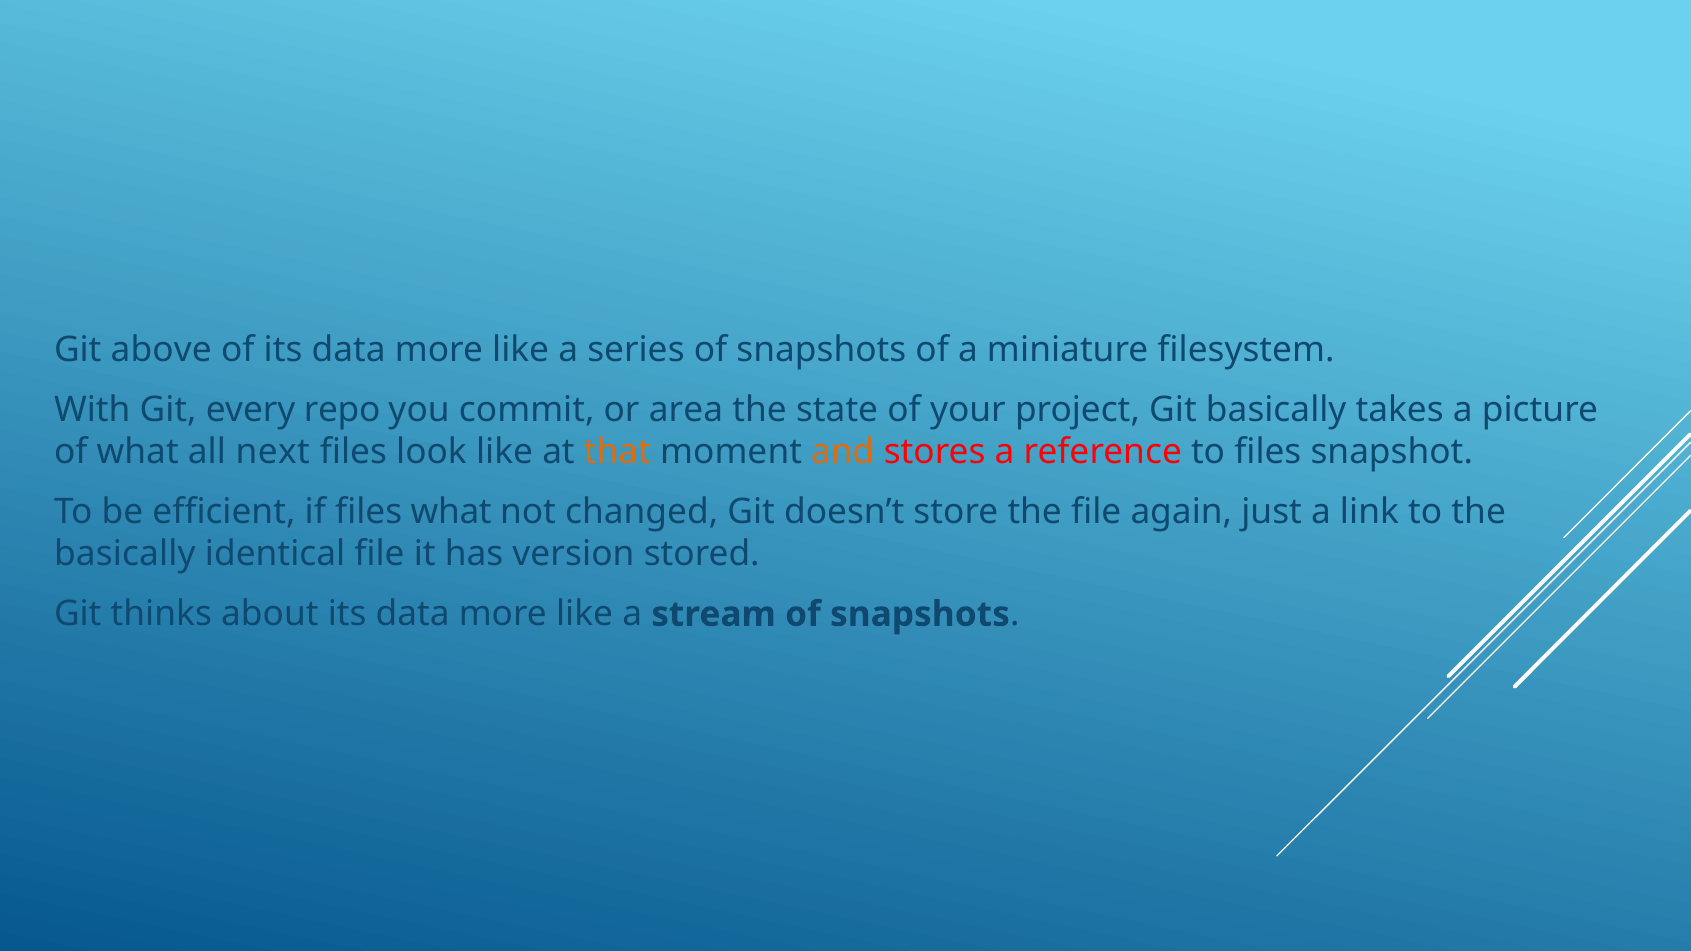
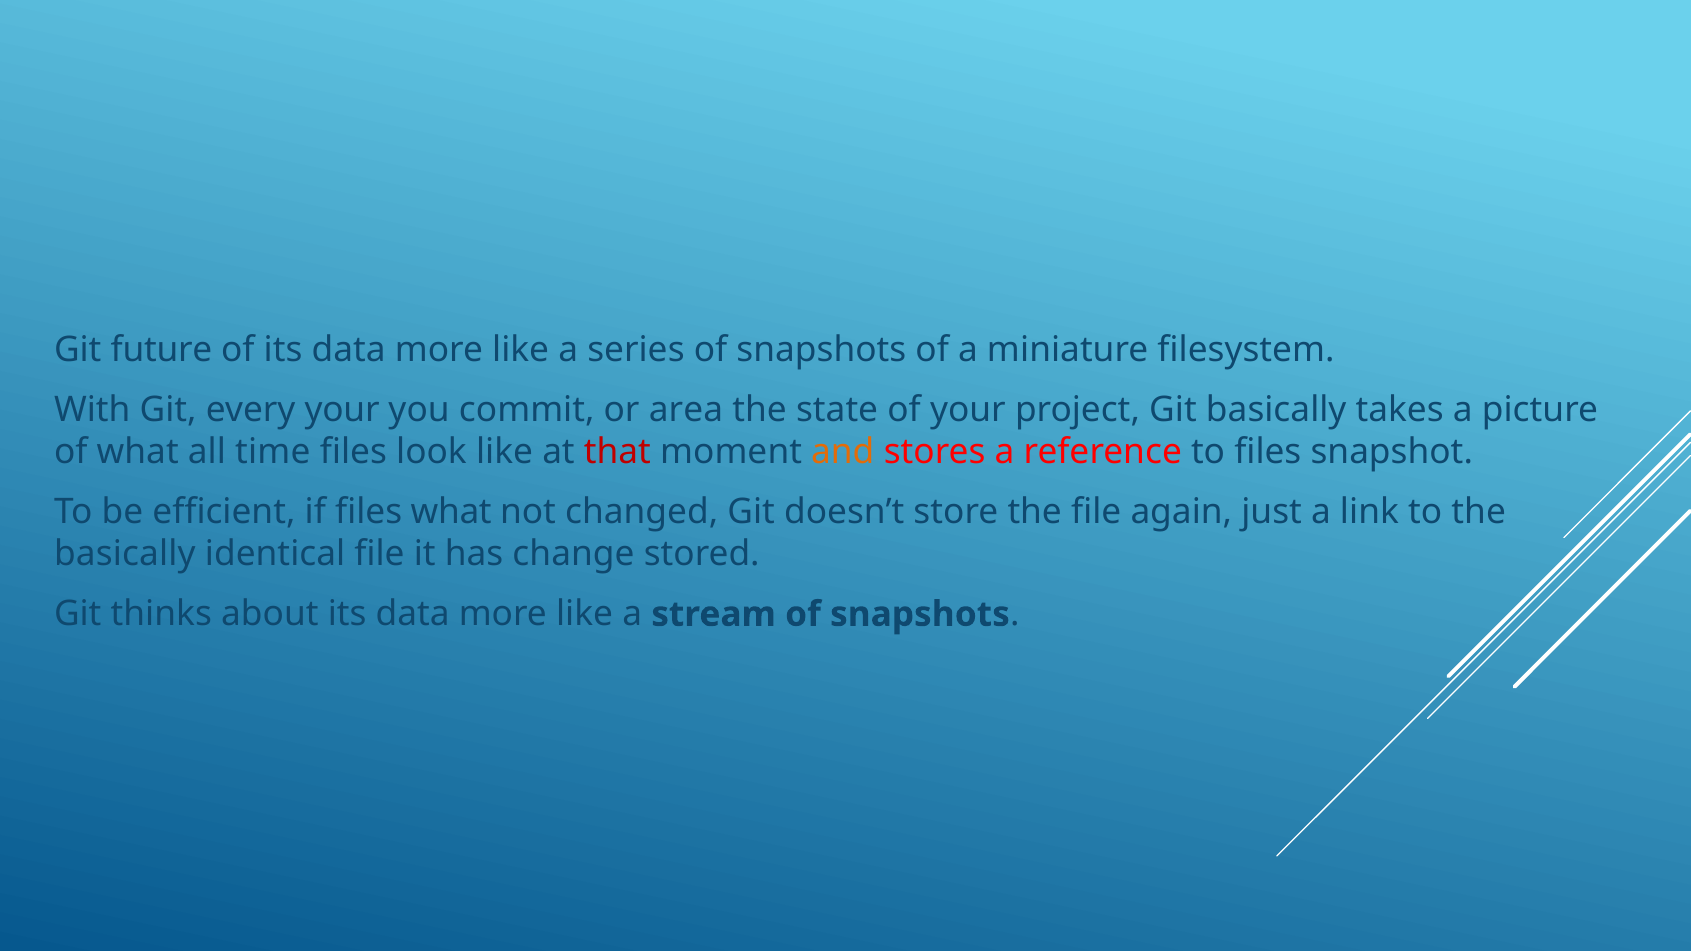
above: above -> future
every repo: repo -> your
next: next -> time
that colour: orange -> red
version: version -> change
